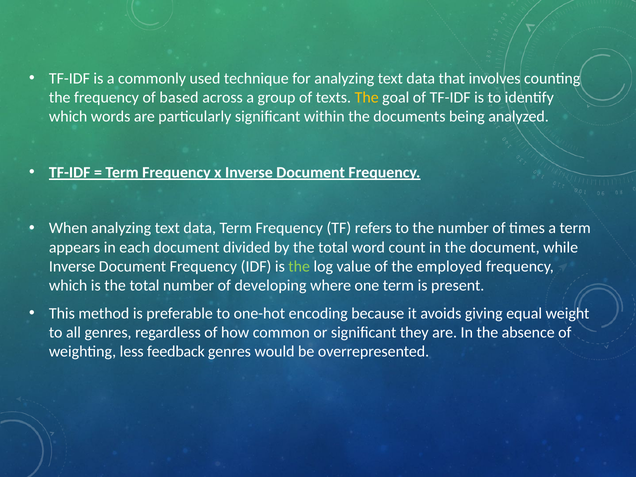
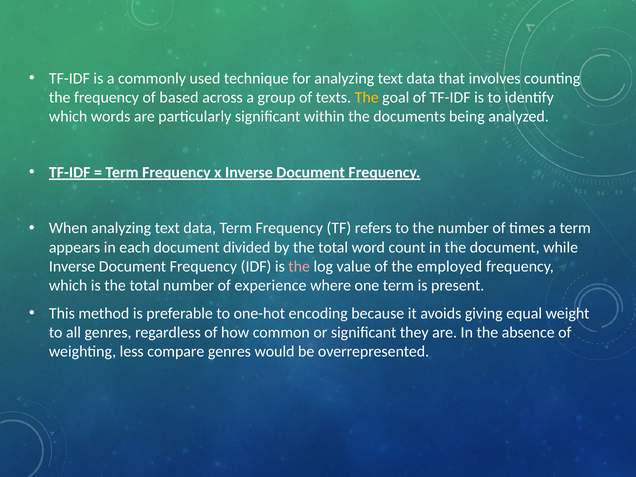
the at (299, 266) colour: light green -> pink
developing: developing -> experience
feedback: feedback -> compare
